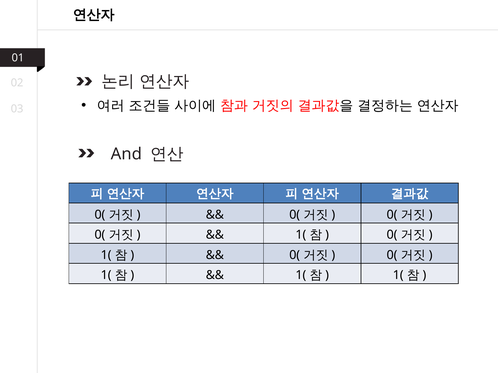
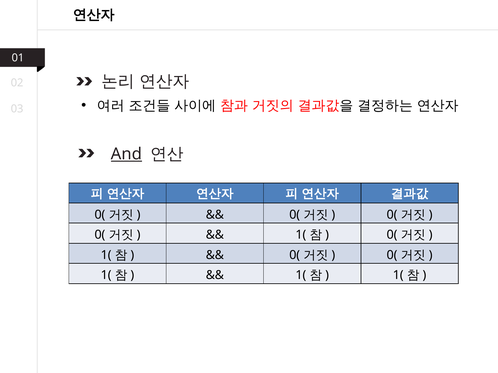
And underline: none -> present
